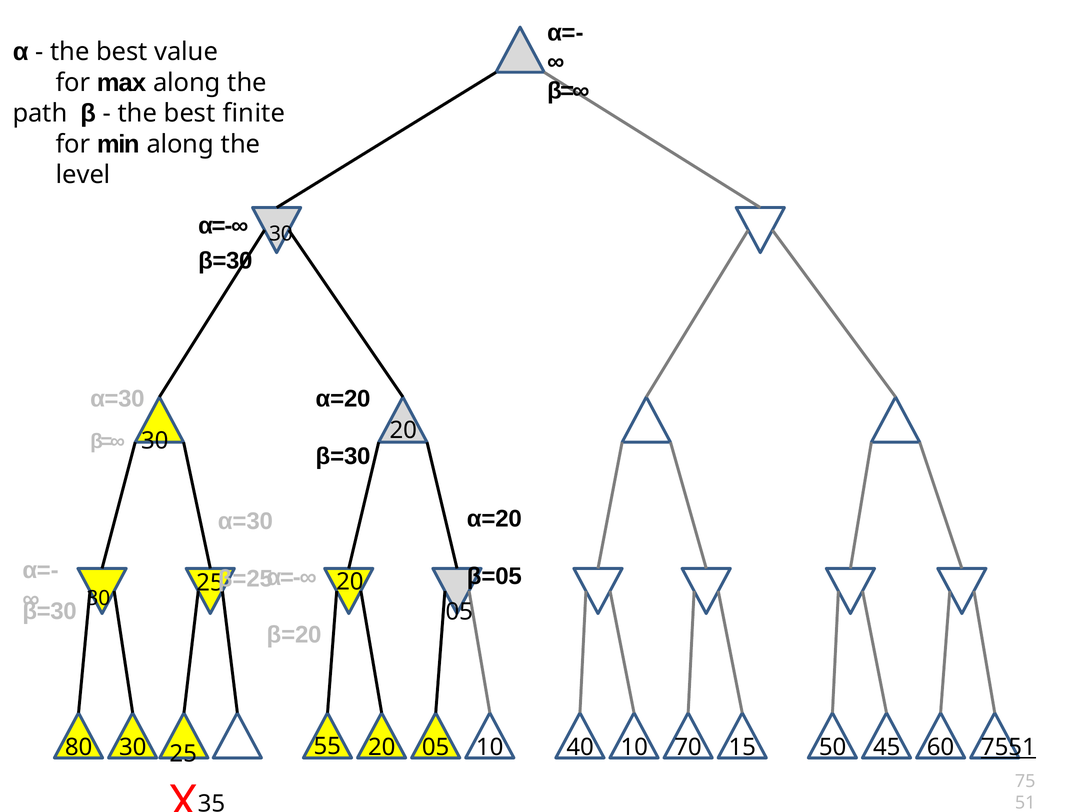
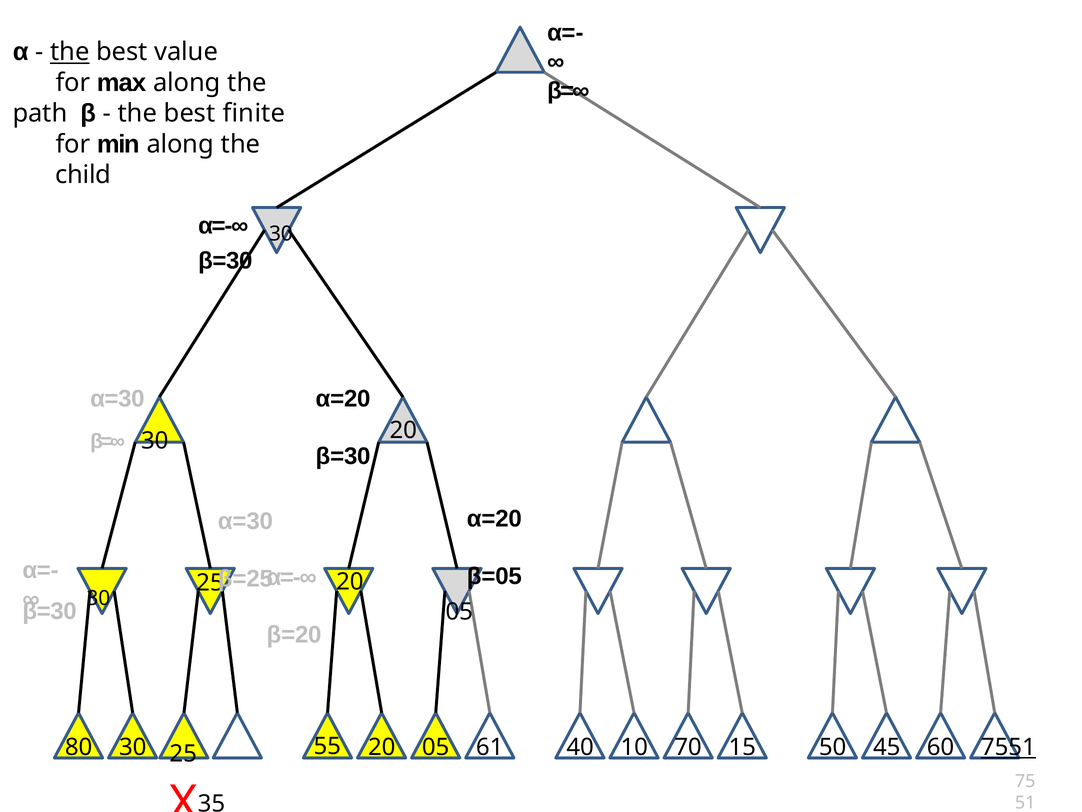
the at (70, 52) underline: none -> present
level: level -> child
05 10: 10 -> 61
